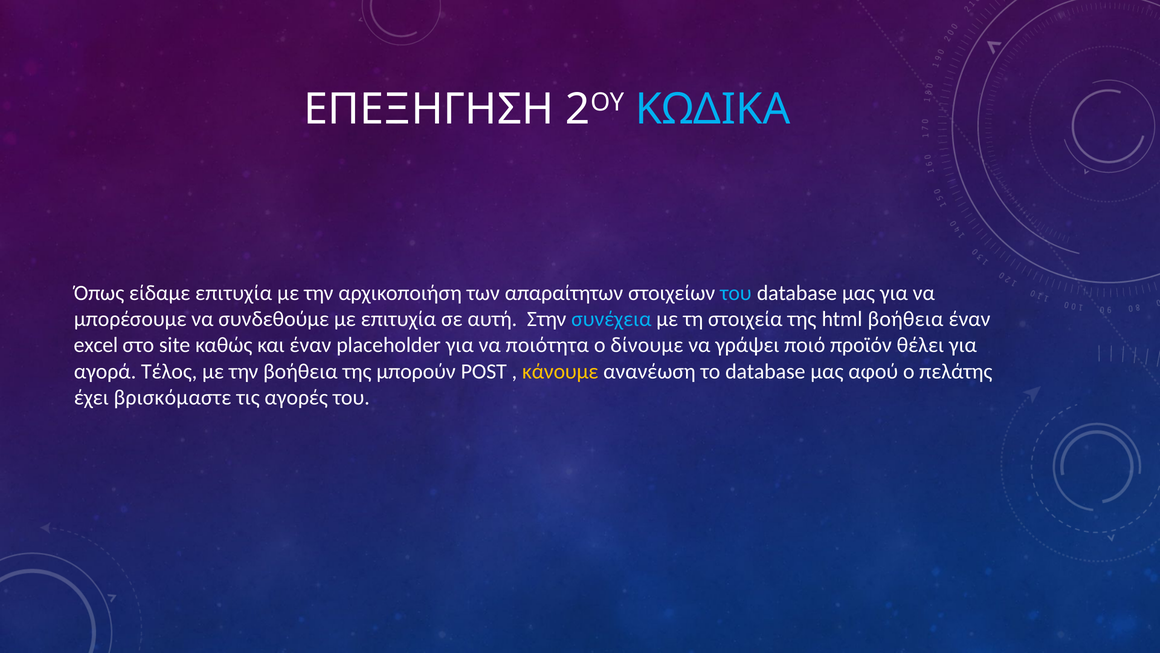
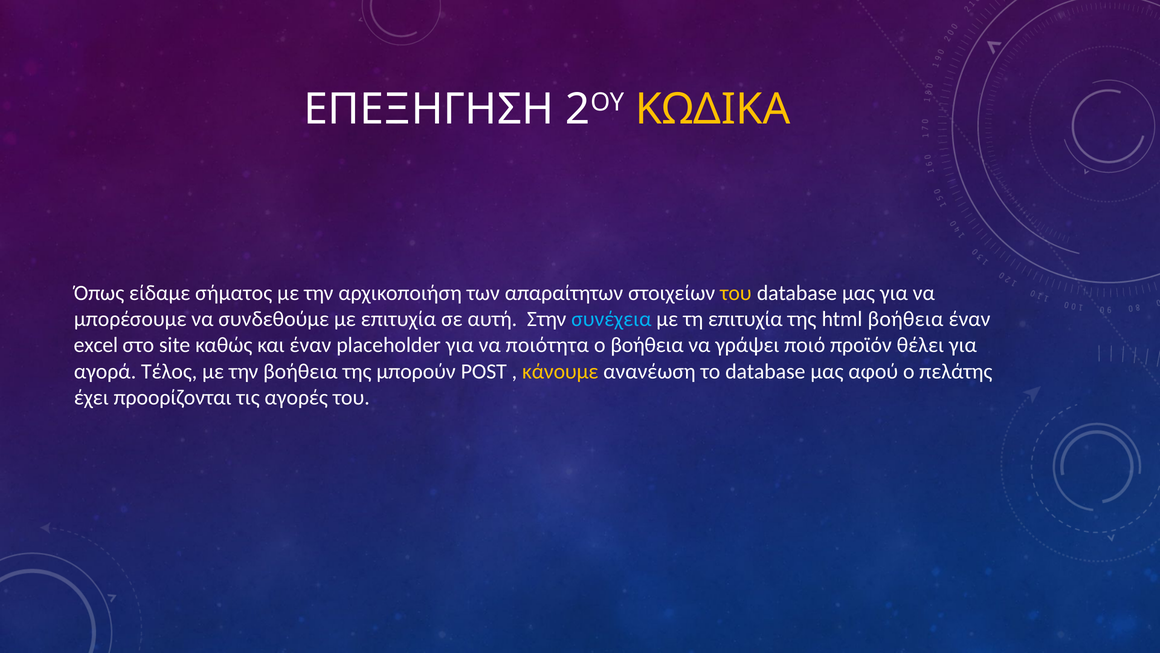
ΚΩΔΙΚΑ colour: light blue -> yellow
είδαμε επιτυχία: επιτυχία -> σήματος
του at (736, 293) colour: light blue -> yellow
τη στοιχεία: στοιχεία -> επιτυχία
ο δίνουμε: δίνουμε -> βοήθεια
βρισκόμαστε: βρισκόμαστε -> προορίζονται
